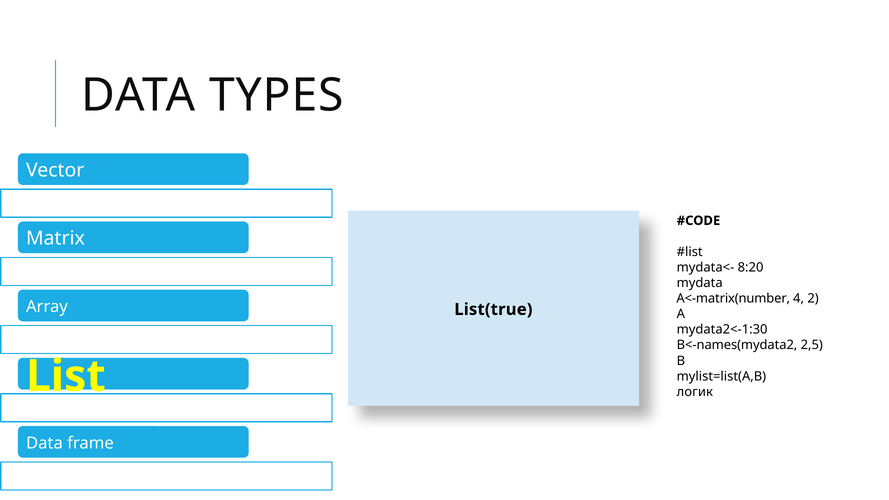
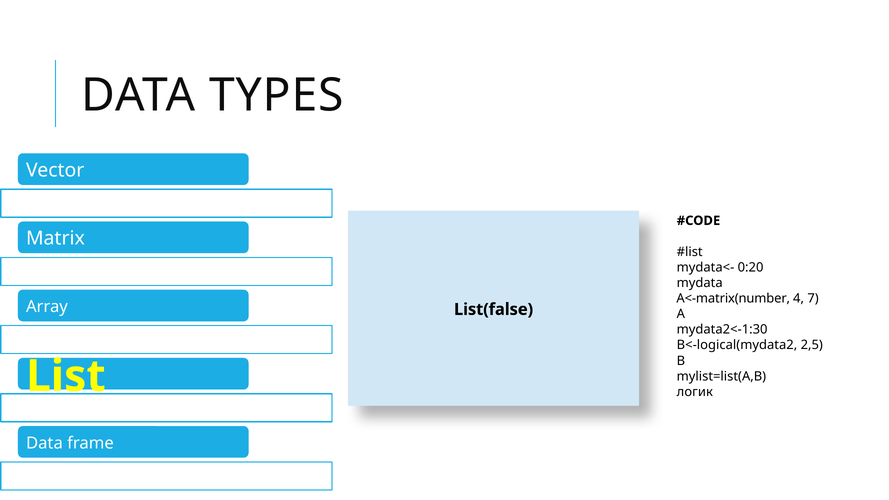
8:20: 8:20 -> 0:20
2: 2 -> 7
List(true: List(true -> List(false
B<-names(mydata2: B<-names(mydata2 -> B<-logical(mydata2
